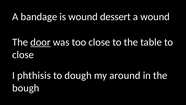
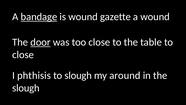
bandage underline: none -> present
dessert: dessert -> gazette
to dough: dough -> slough
bough at (26, 88): bough -> slough
